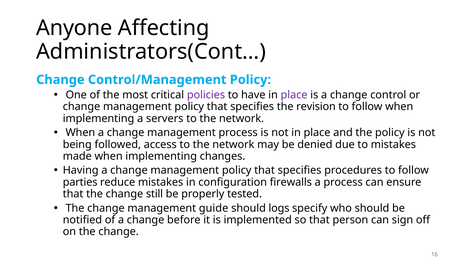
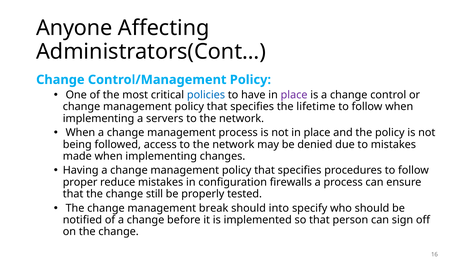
policies colour: purple -> blue
revision: revision -> lifetime
parties: parties -> proper
guide: guide -> break
logs: logs -> into
